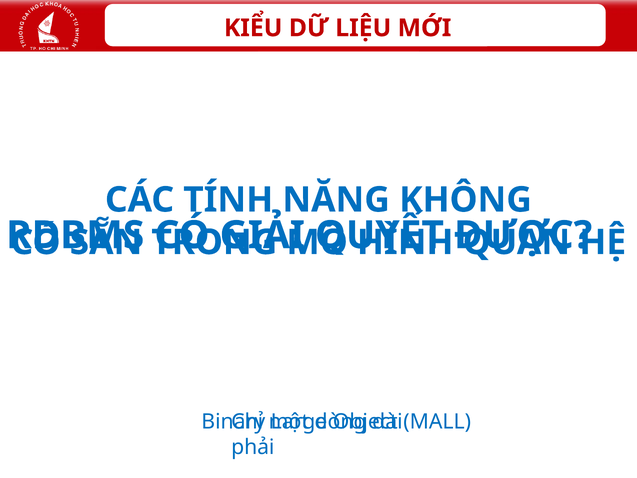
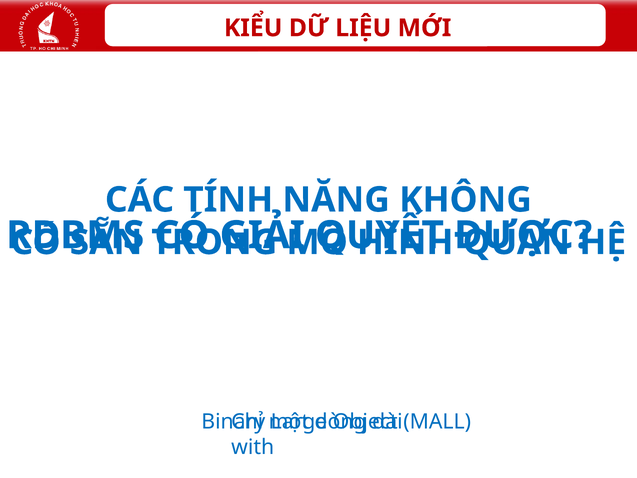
phải: phải -> with
